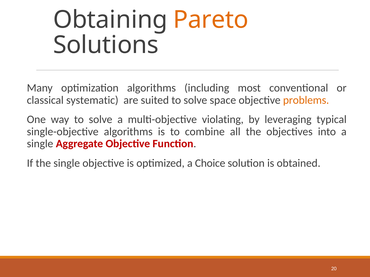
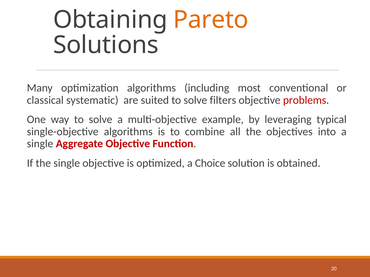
space: space -> filters
problems colour: orange -> red
violating: violating -> example
